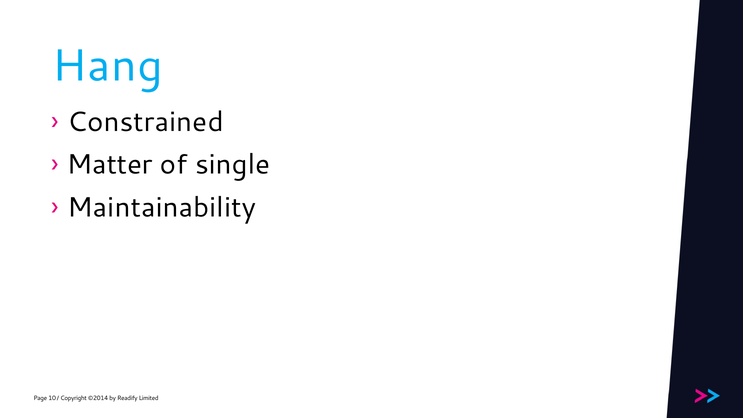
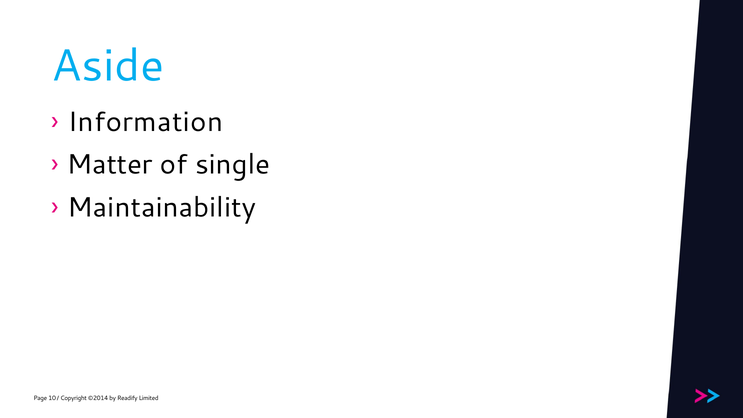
Hang: Hang -> Aside
Constrained: Constrained -> Information
